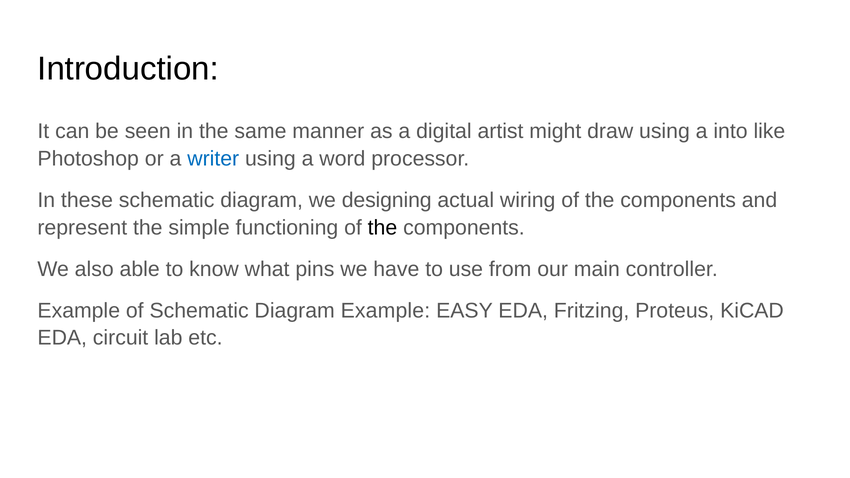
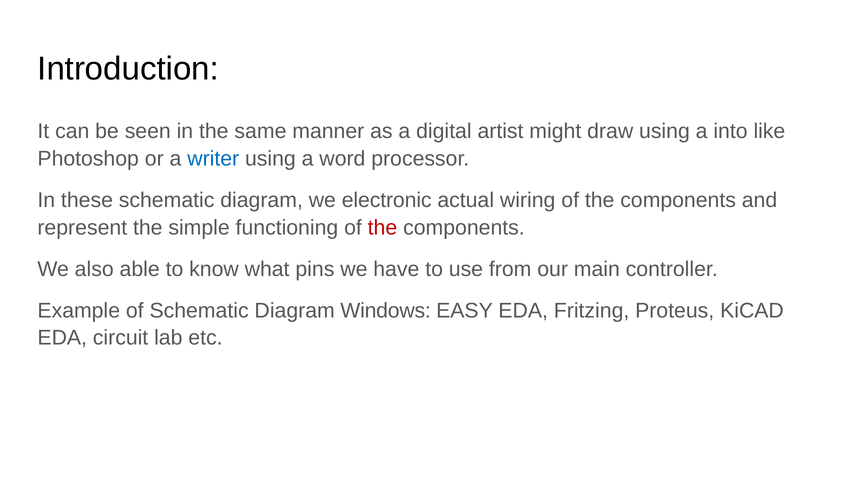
designing: designing -> electronic
the at (382, 228) colour: black -> red
Diagram Example: Example -> Windows
